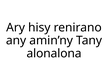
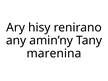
alonalona: alonalona -> marenina
